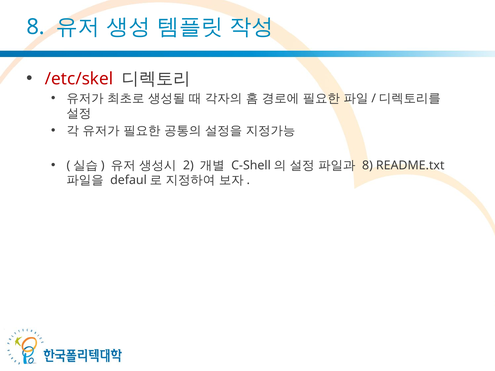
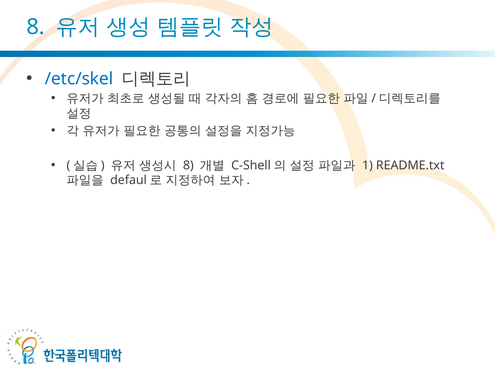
/etc/skel colour: red -> blue
2 at (188, 165): 2 -> 8
8 at (367, 165): 8 -> 1
